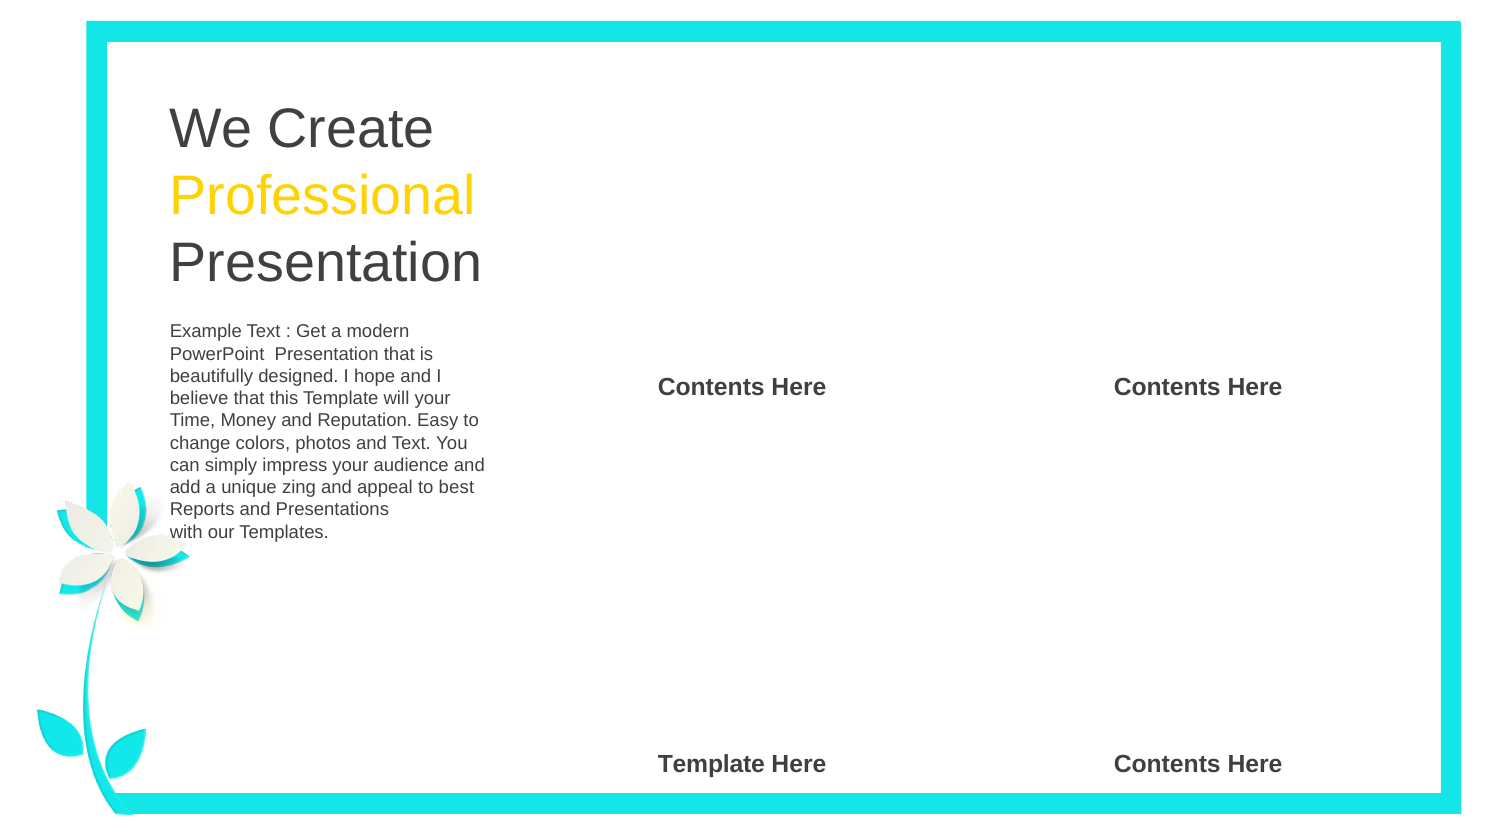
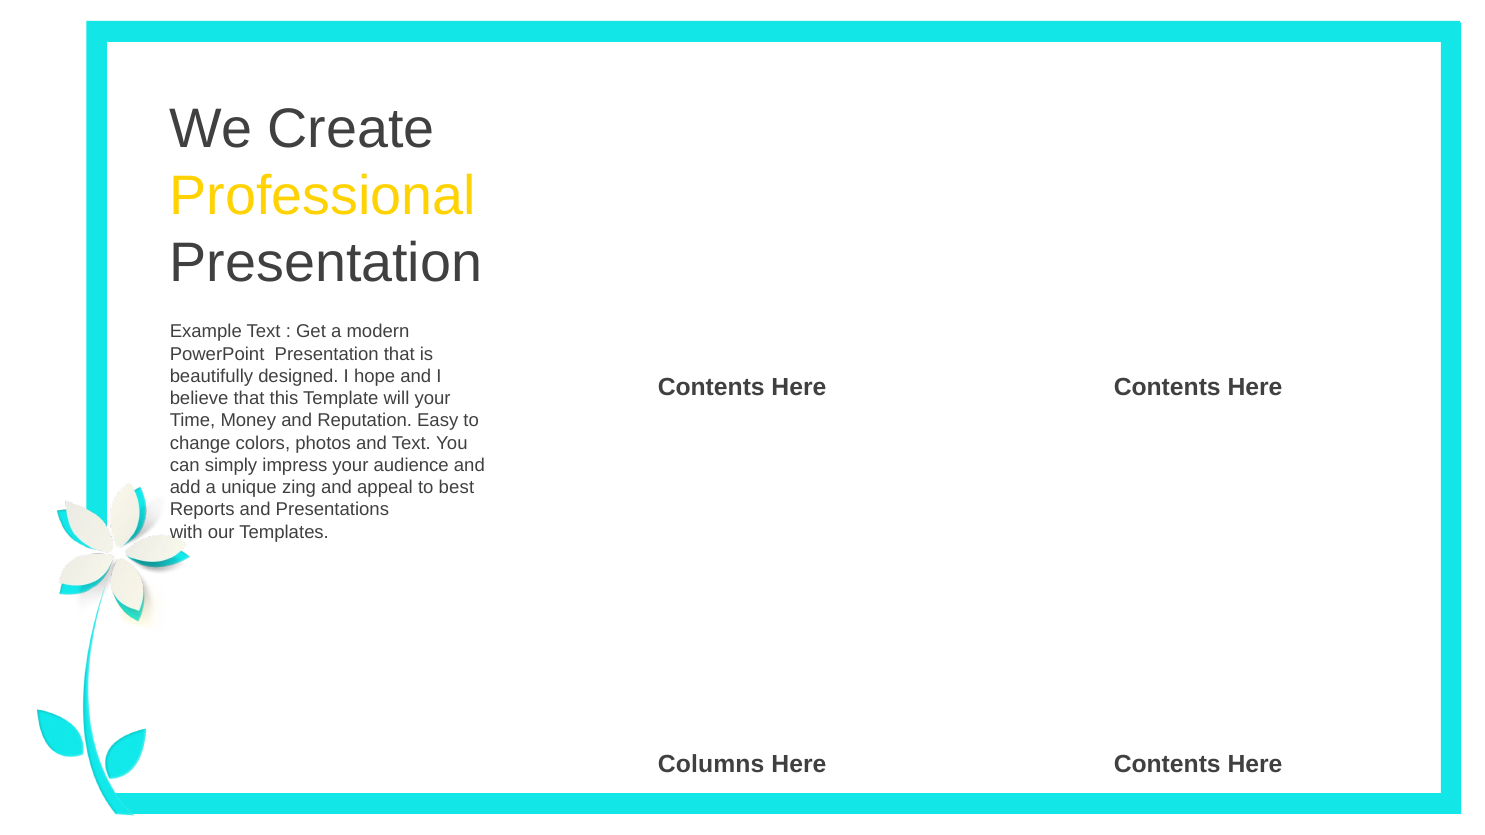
Template at (711, 764): Template -> Columns
